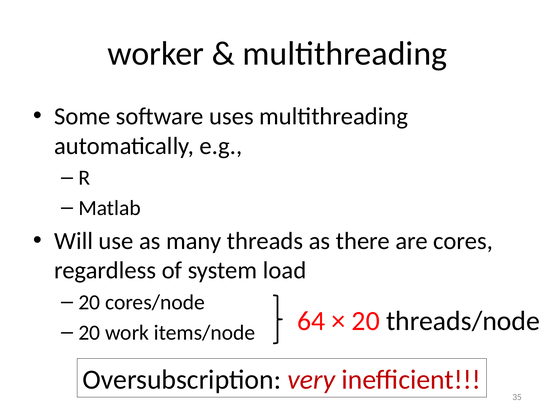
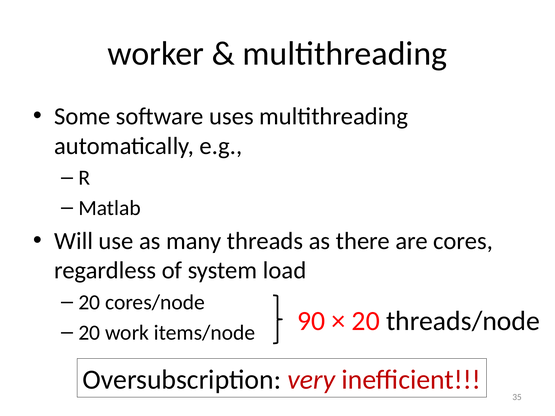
64: 64 -> 90
